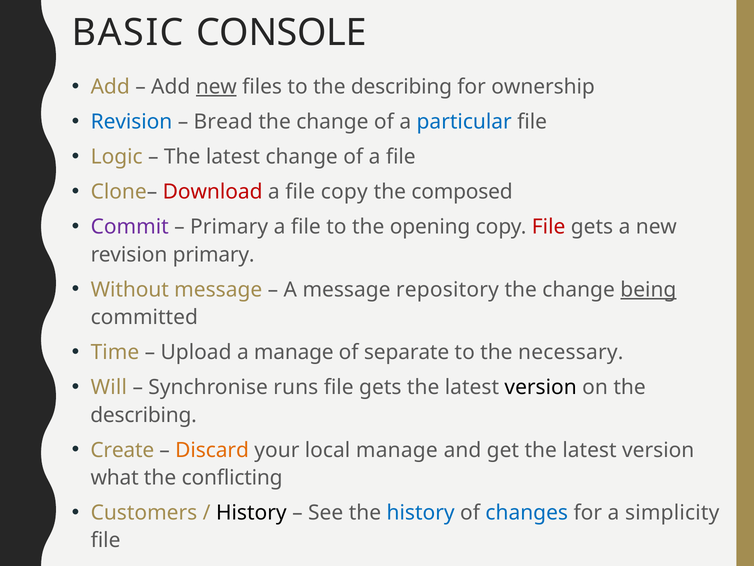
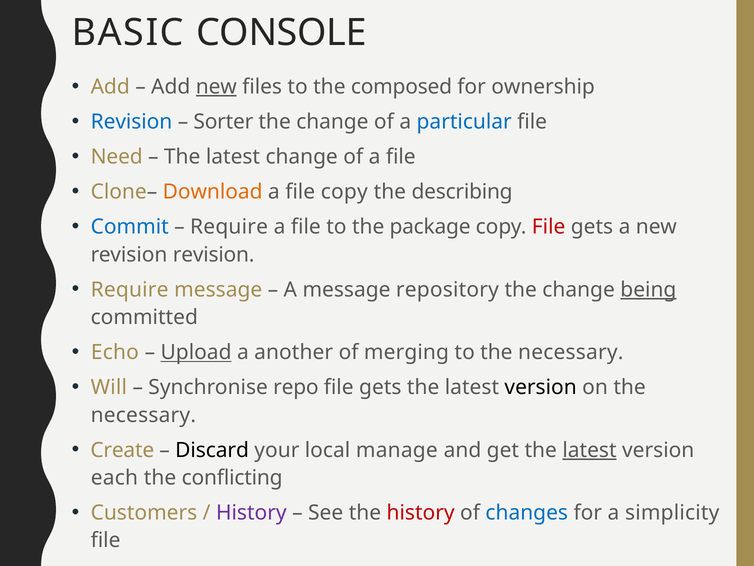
to the describing: describing -> composed
Bread: Bread -> Sorter
Logic: Logic -> Need
Download colour: red -> orange
composed: composed -> describing
Commit colour: purple -> blue
Primary at (229, 227): Primary -> Require
opening: opening -> package
revision primary: primary -> revision
Without at (130, 289): Without -> Require
Time: Time -> Echo
Upload underline: none -> present
a manage: manage -> another
separate: separate -> merging
runs: runs -> repo
describing at (144, 415): describing -> necessary
Discard colour: orange -> black
latest at (589, 450) underline: none -> present
what: what -> each
History at (251, 512) colour: black -> purple
history at (421, 512) colour: blue -> red
